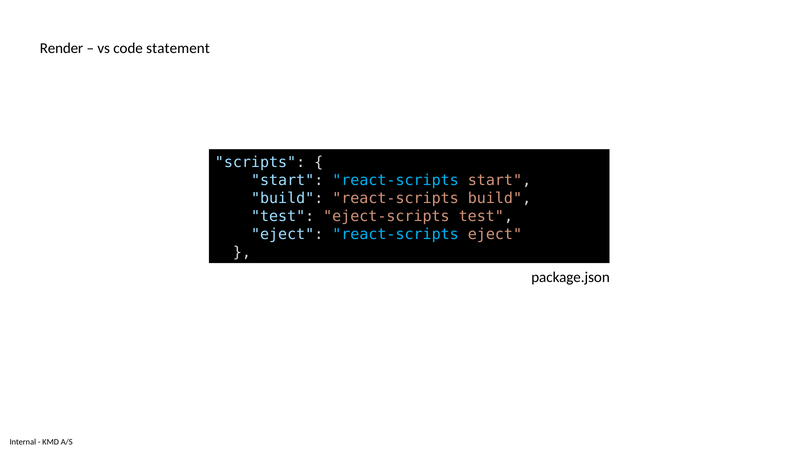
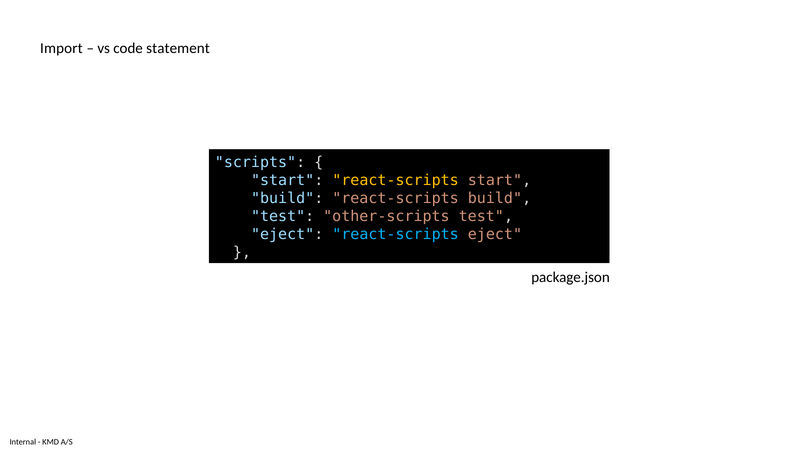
Render: Render -> Import
react-scripts at (396, 180) colour: light blue -> yellow
eject-scripts: eject-scripts -> other-scripts
